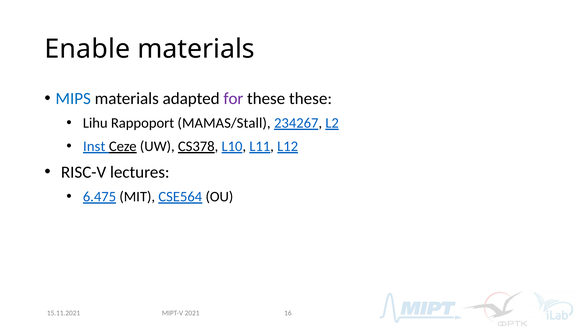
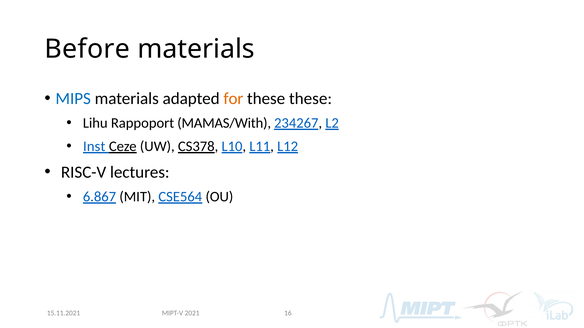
Enable: Enable -> Before
for colour: purple -> orange
MAMAS/Stall: MAMAS/Stall -> MAMAS/With
6.475: 6.475 -> 6.867
